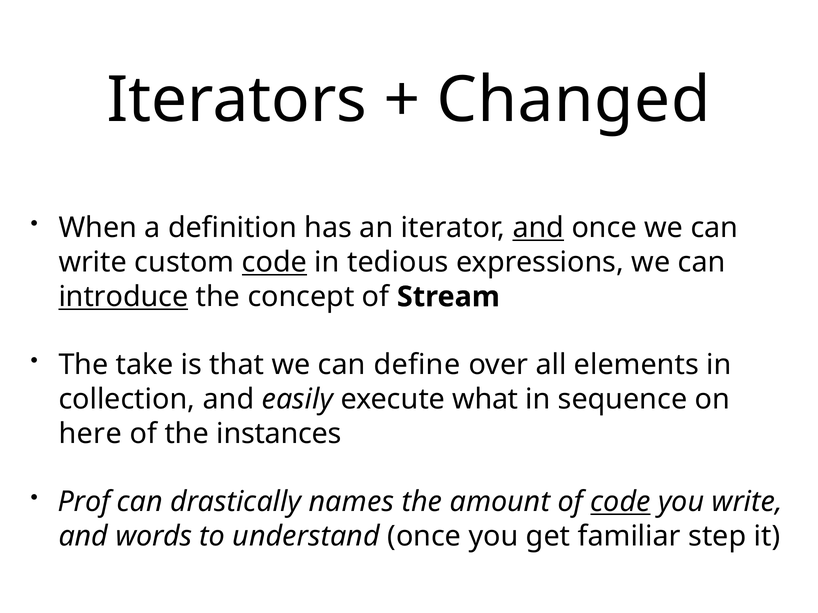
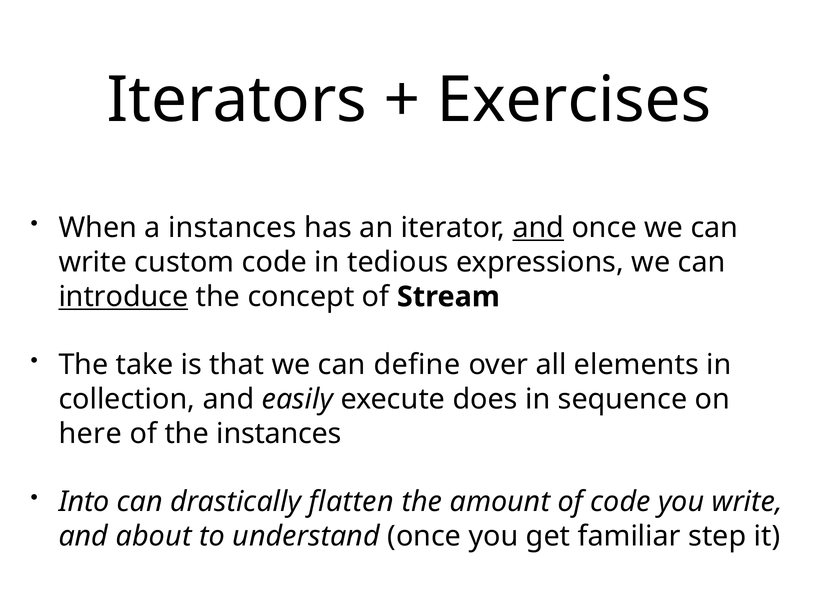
Changed: Changed -> Exercises
a definition: definition -> instances
code at (274, 263) underline: present -> none
what: what -> does
Prof: Prof -> Into
names: names -> flatten
code at (621, 502) underline: present -> none
words: words -> about
